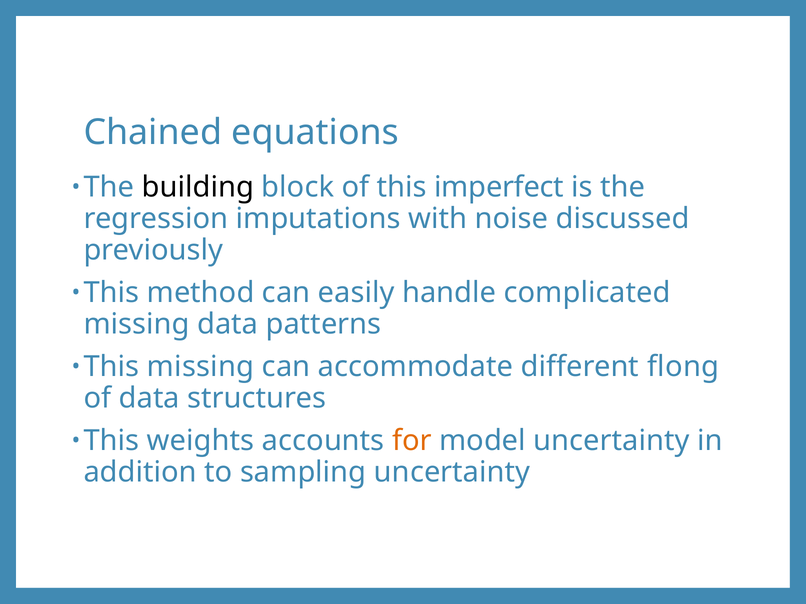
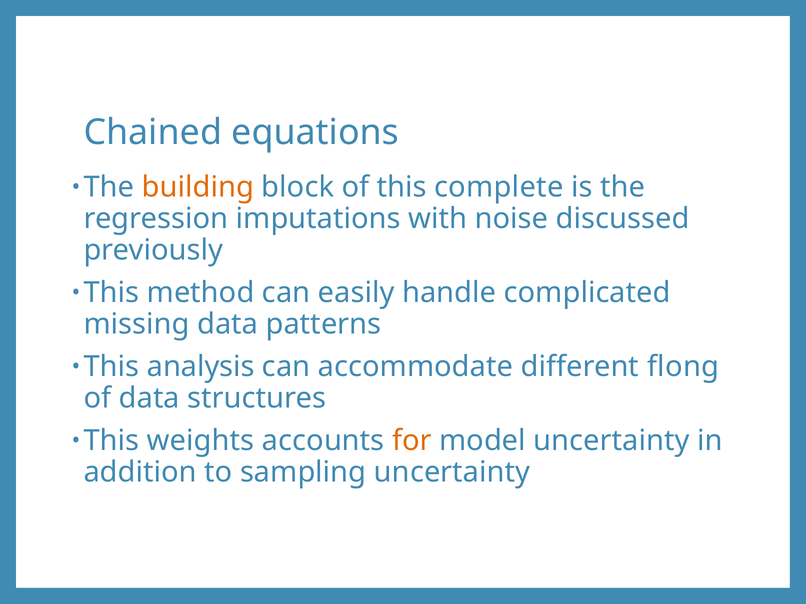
building colour: black -> orange
imperfect: imperfect -> complete
This missing: missing -> analysis
